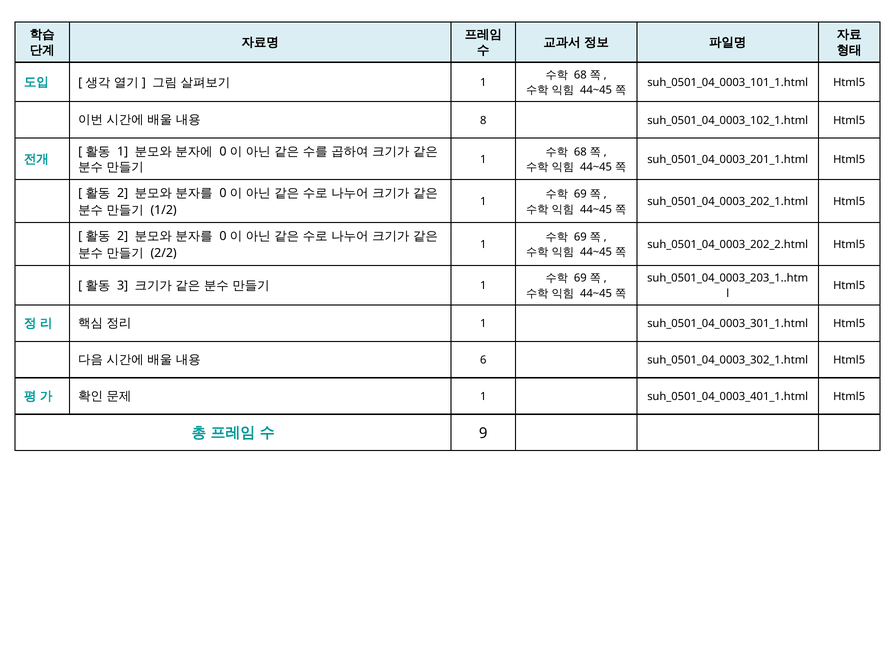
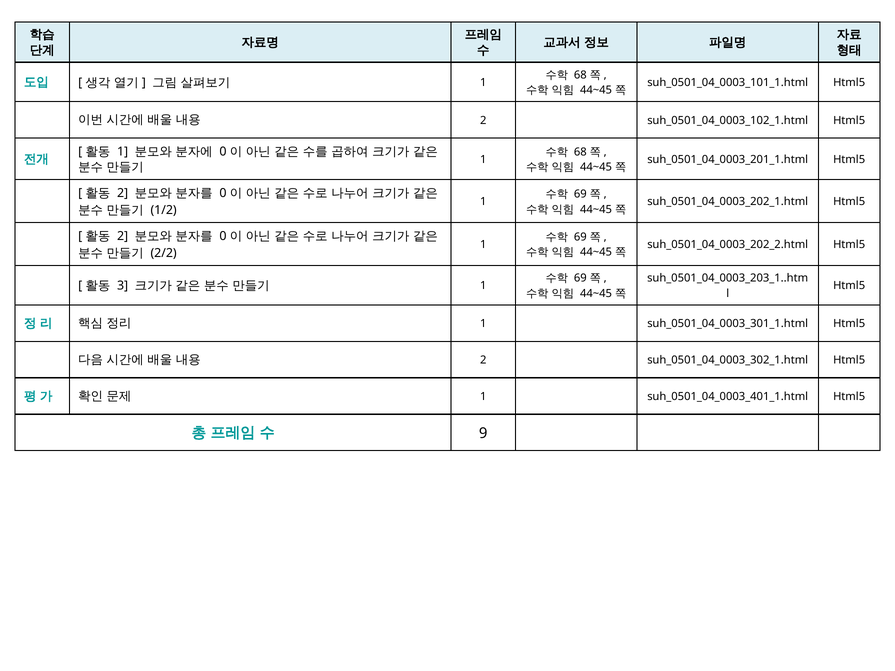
8 at (483, 120): 8 -> 2
6 at (483, 360): 6 -> 2
